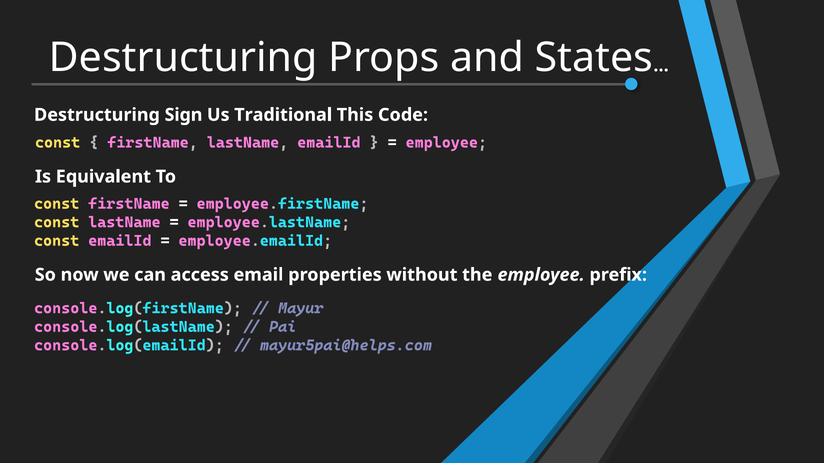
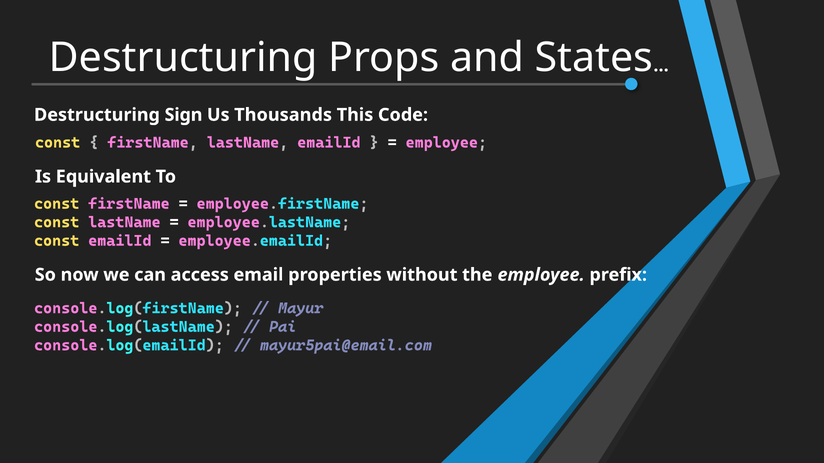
Traditional: Traditional -> Thousands
mayur5pai@helps.com: mayur5pai@helps.com -> mayur5pai@email.com
